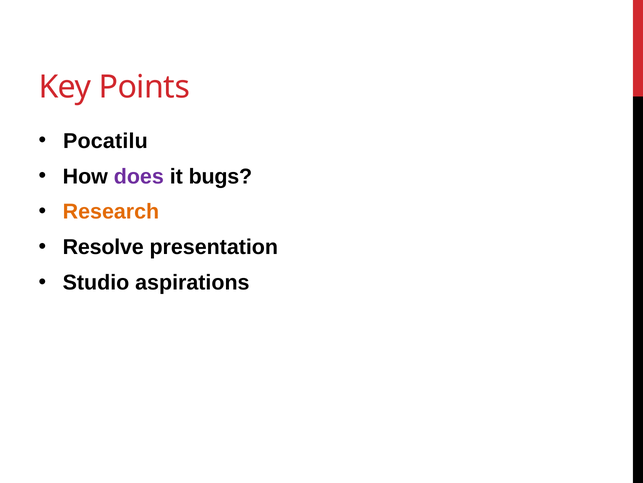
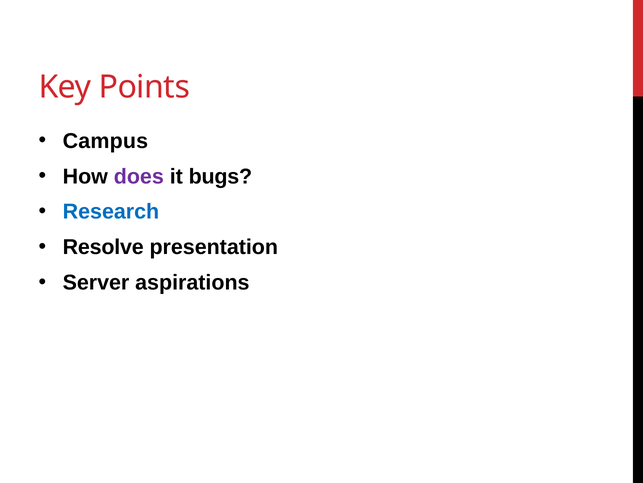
Pocatilu: Pocatilu -> Campus
Research colour: orange -> blue
Studio: Studio -> Server
